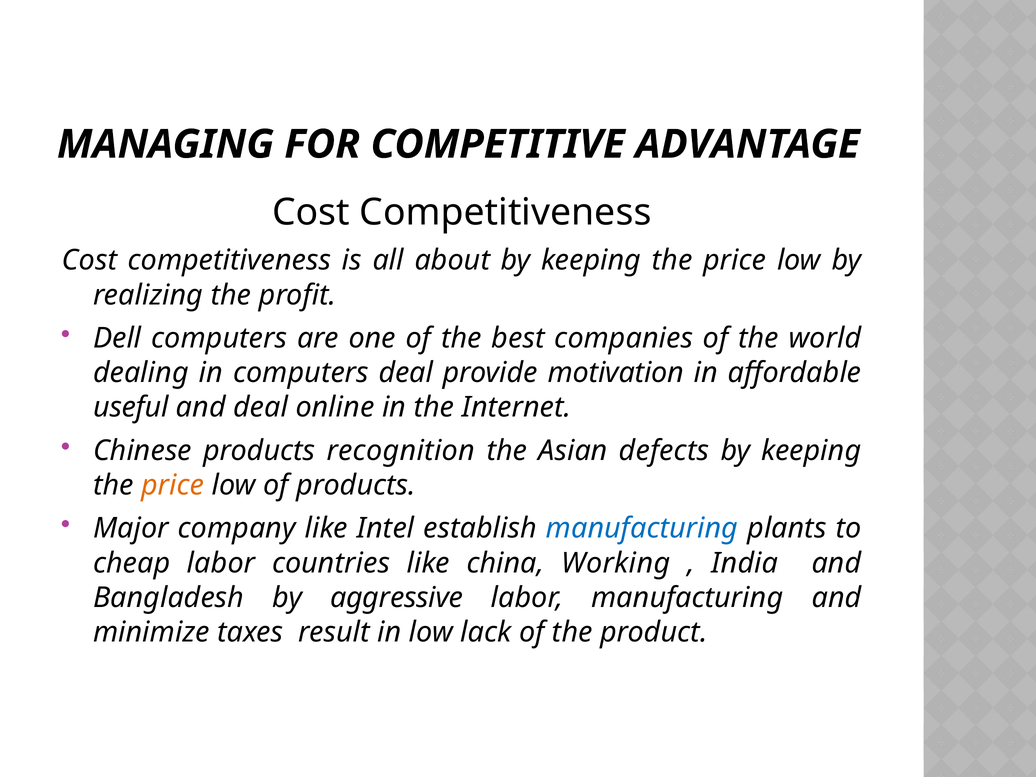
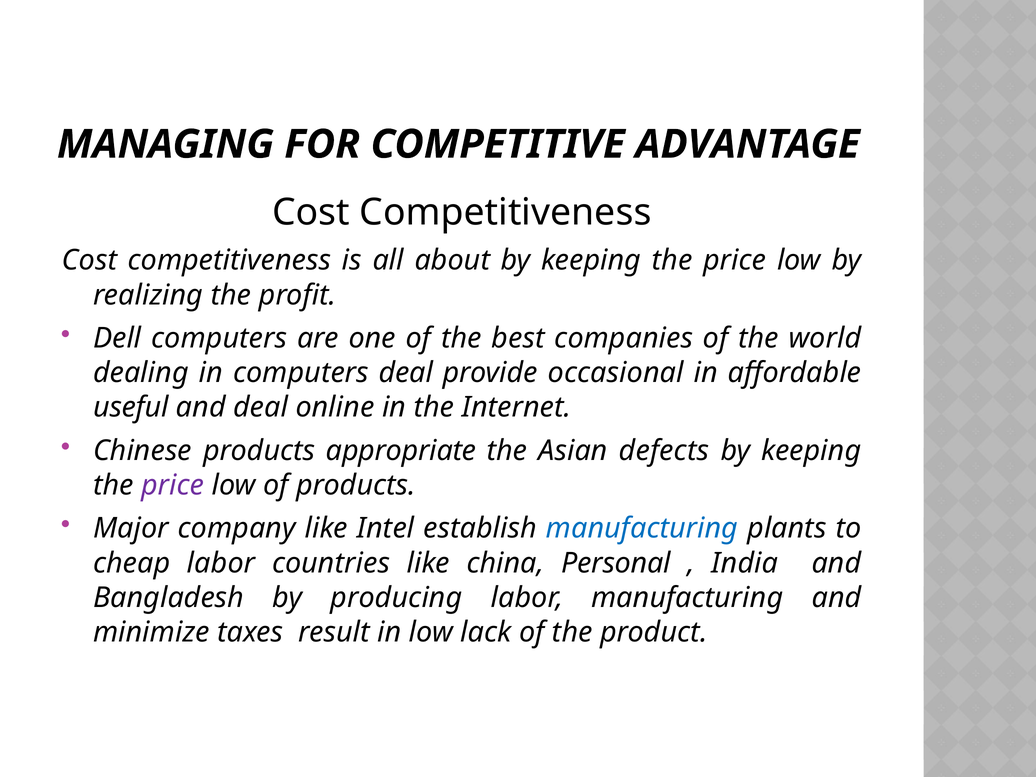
motivation: motivation -> occasional
recognition: recognition -> appropriate
price at (173, 485) colour: orange -> purple
Working: Working -> Personal
aggressive: aggressive -> producing
